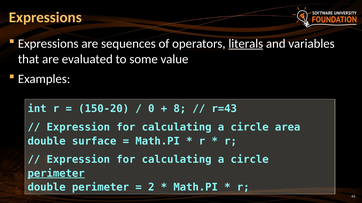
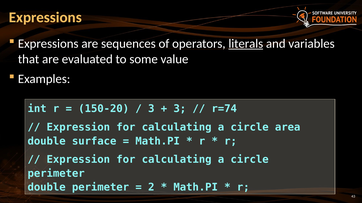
0 at (151, 109): 0 -> 3
8 at (180, 109): 8 -> 3
r=43: r=43 -> r=74
perimeter at (56, 174) underline: present -> none
